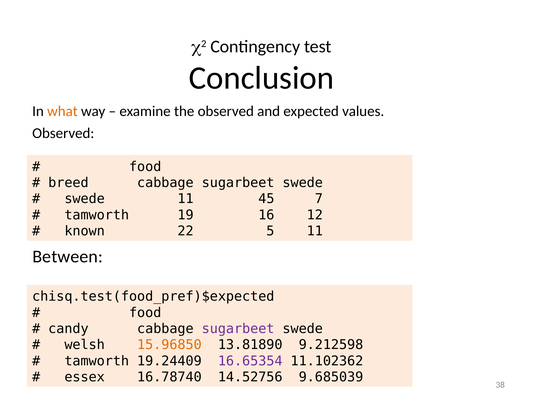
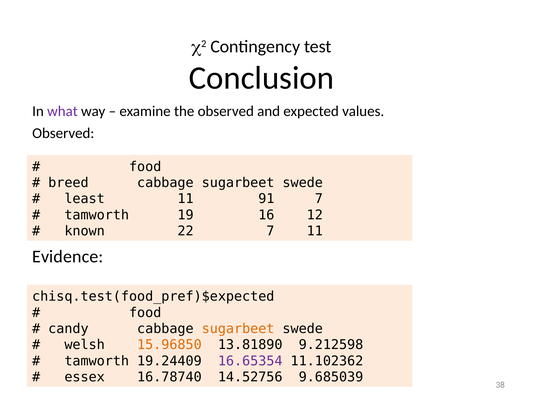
what colour: orange -> purple
swede at (85, 199): swede -> least
45: 45 -> 91
22 5: 5 -> 7
Between: Between -> Evidence
sugarbeet at (238, 329) colour: purple -> orange
